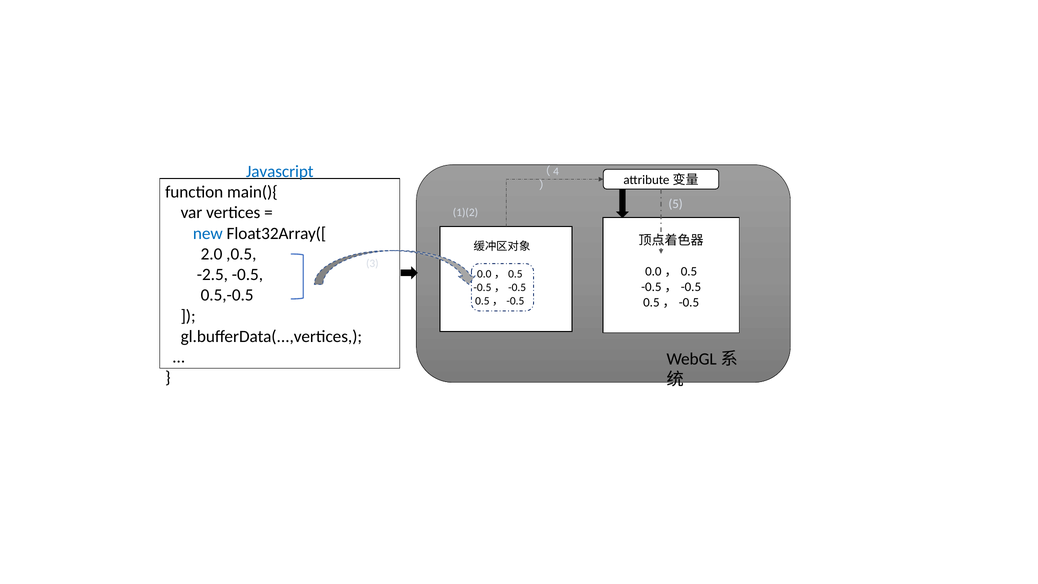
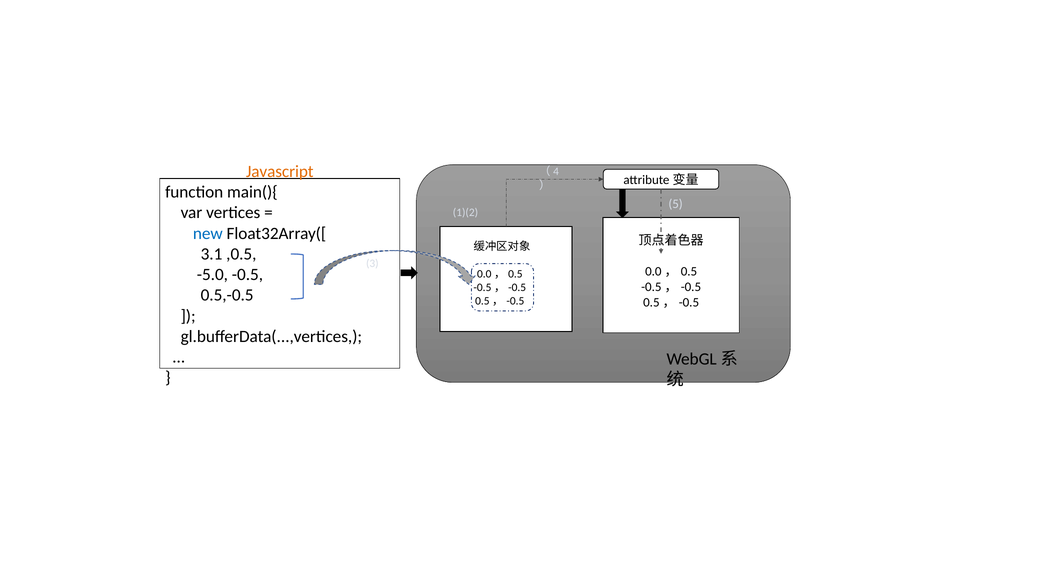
Javascript colour: blue -> orange
2.0: 2.0 -> 3.1
-2.5: -2.5 -> -5.0
